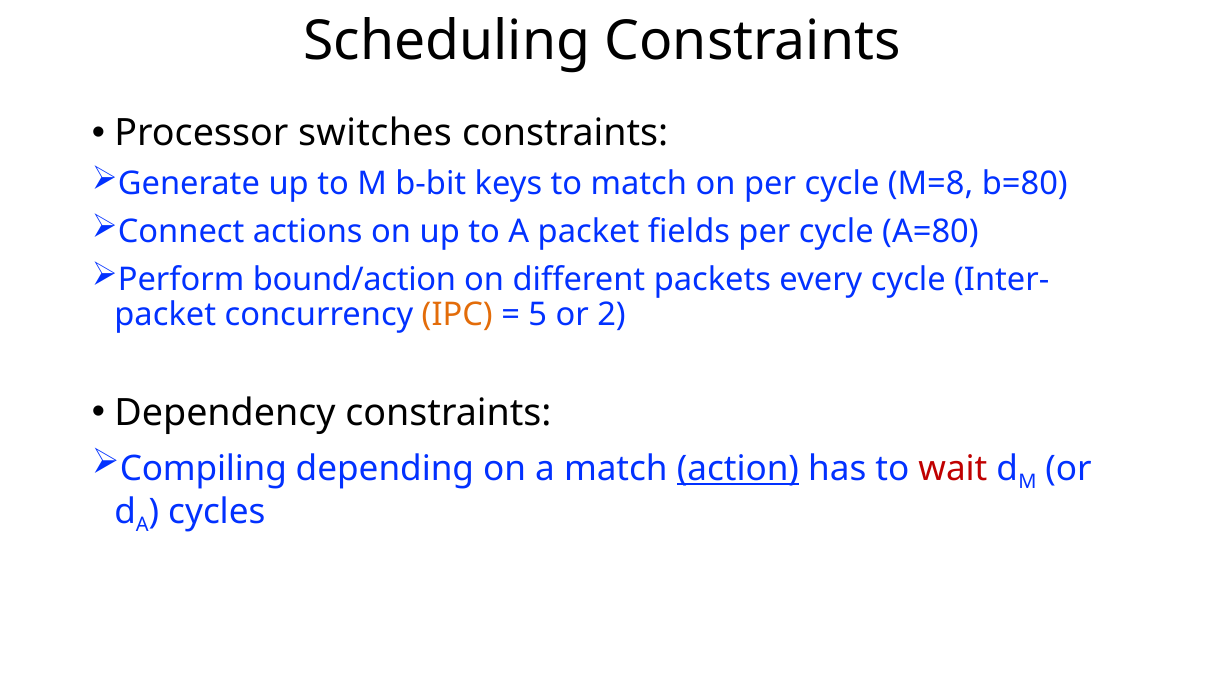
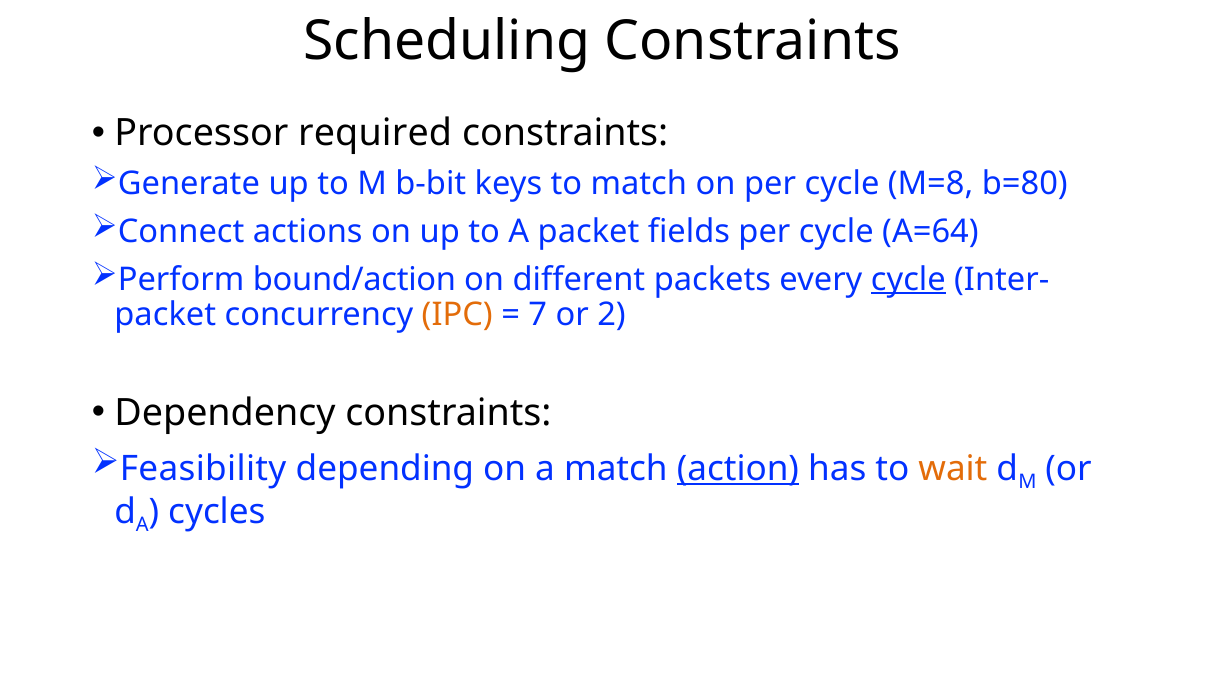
switches: switches -> required
A=80: A=80 -> A=64
cycle at (908, 279) underline: none -> present
5: 5 -> 7
Compiling: Compiling -> Feasibility
wait colour: red -> orange
